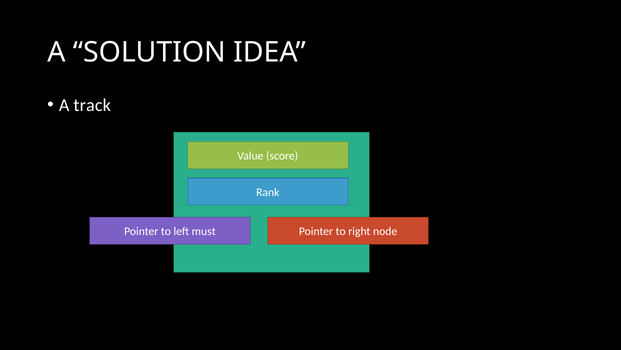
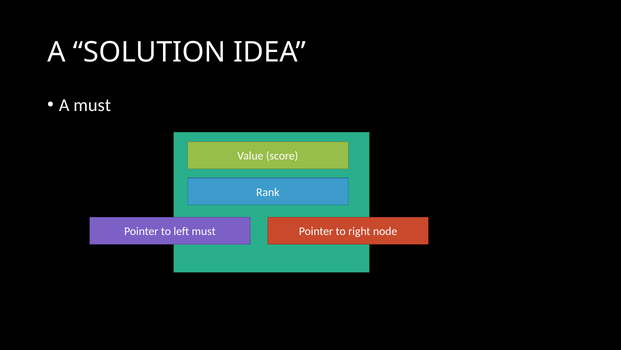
A track: track -> must
